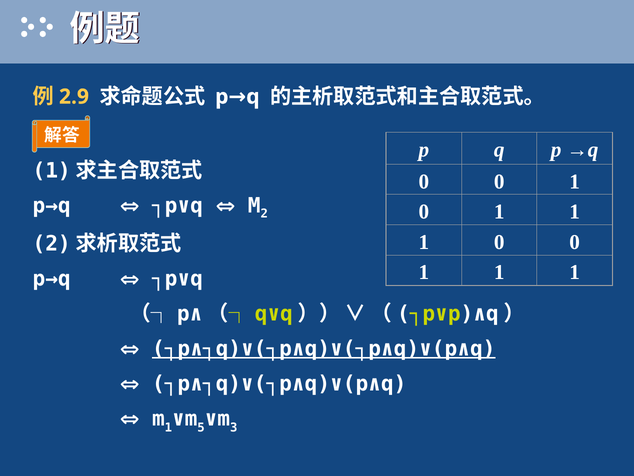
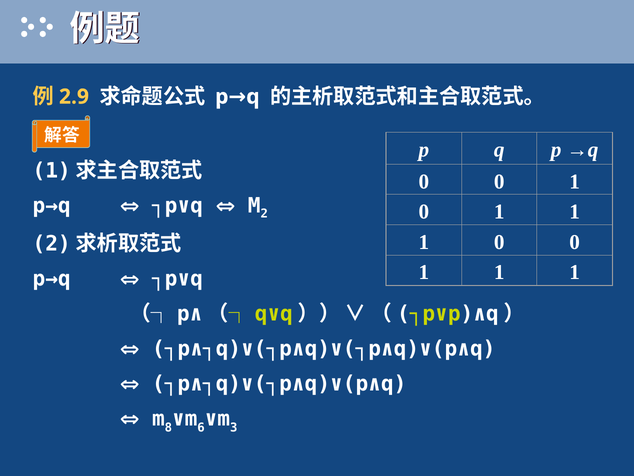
┐p∧┐q)∨(┐p∧q)∨(┐p∧q)∨(p∧q underline: present -> none
1 at (168, 427): 1 -> 8
5: 5 -> 6
